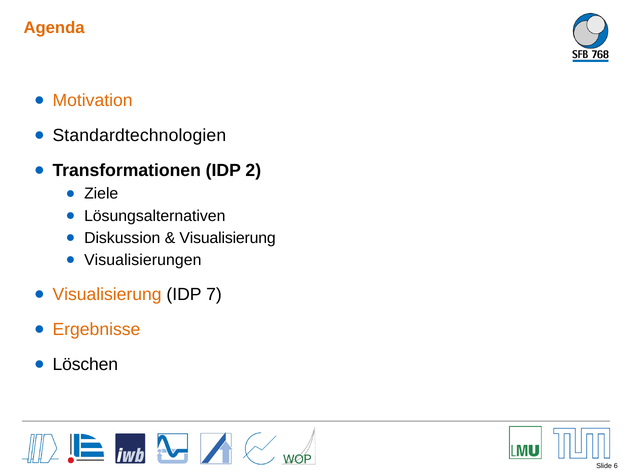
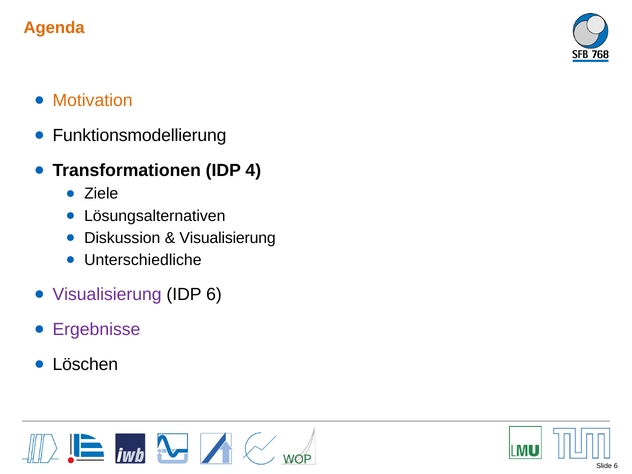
Standardtechnologien: Standardtechnologien -> Funktionsmodellierung
2: 2 -> 4
Visualisierungen: Visualisierungen -> Unterschiedliche
Visualisierung at (107, 294) colour: orange -> purple
IDP 7: 7 -> 6
Ergebnisse colour: orange -> purple
